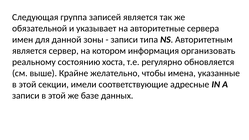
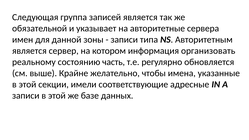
хоста: хоста -> часть
